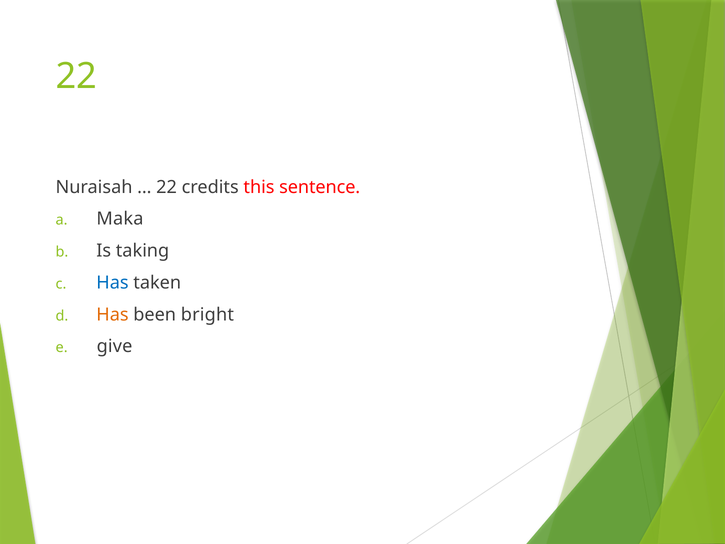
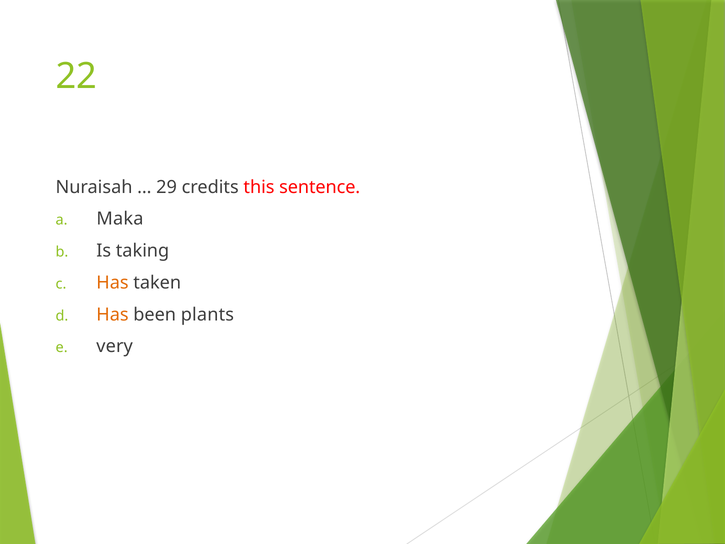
22 at (167, 187): 22 -> 29
Has at (112, 283) colour: blue -> orange
bright: bright -> plants
give: give -> very
